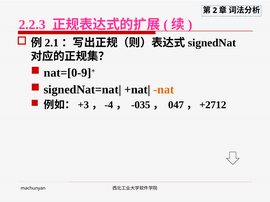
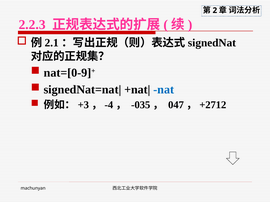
nat colour: orange -> blue
